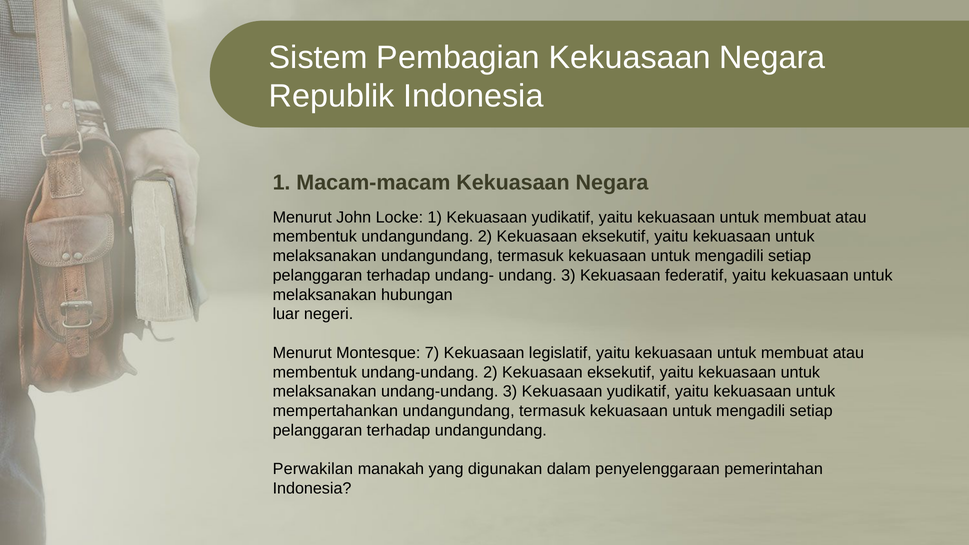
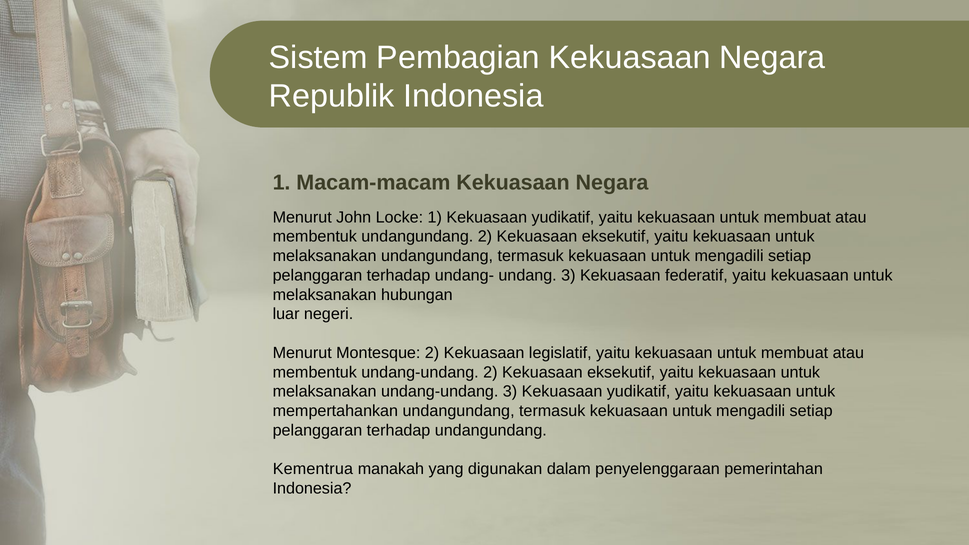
Montesque 7: 7 -> 2
Perwakilan: Perwakilan -> Kementrua
